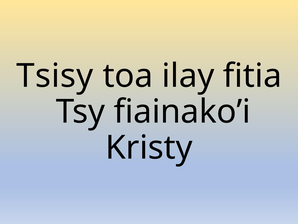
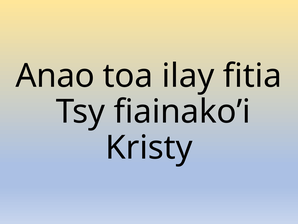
Tsisy: Tsisy -> Anao
